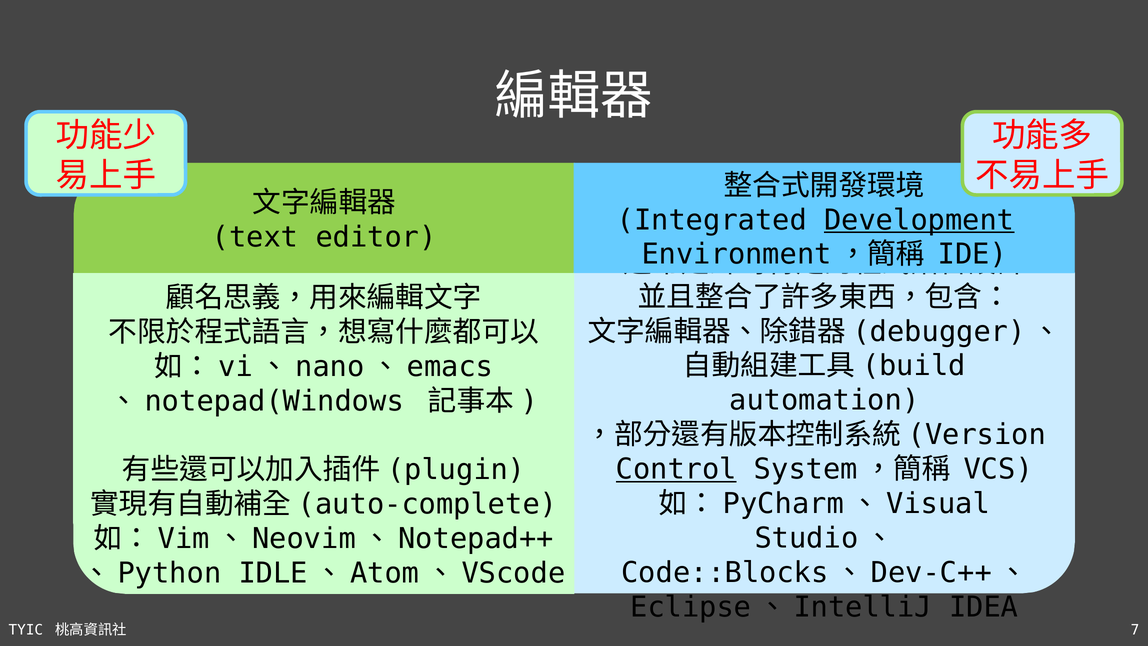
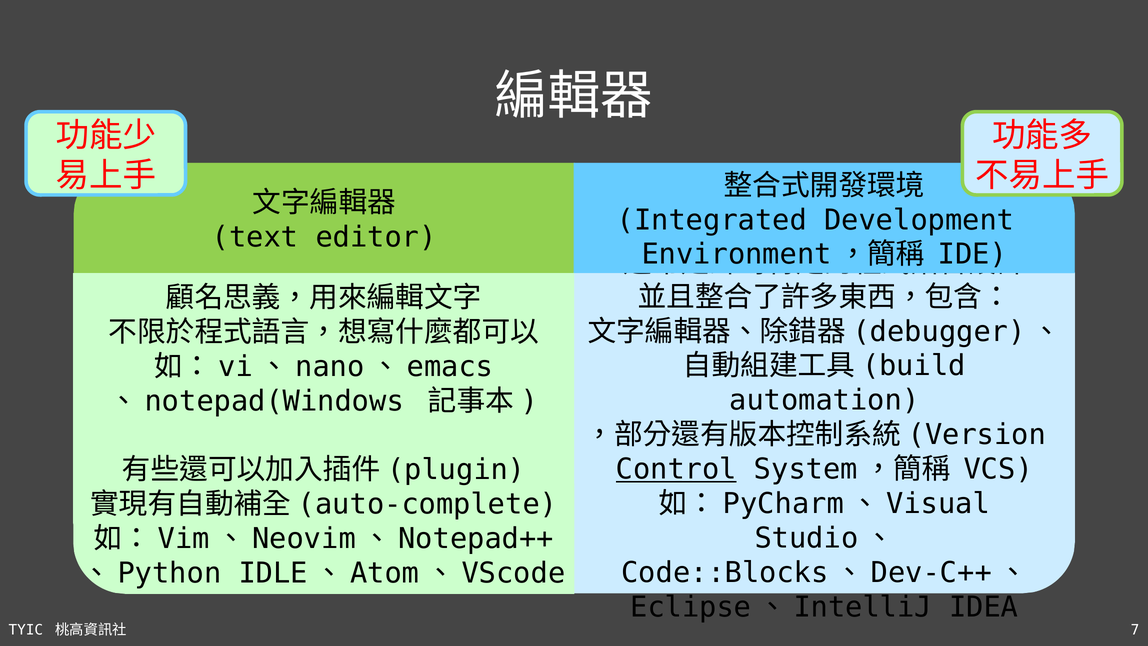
Development underline: present -> none
